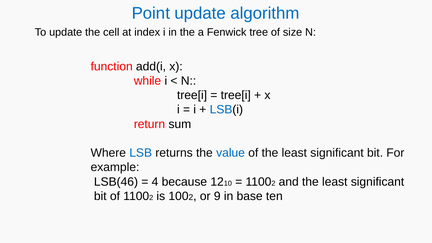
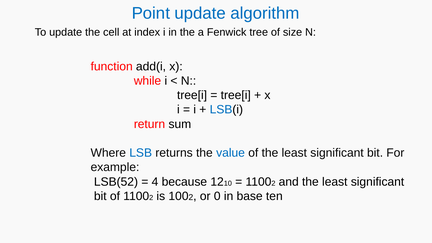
LSB(46: LSB(46 -> LSB(52
9: 9 -> 0
